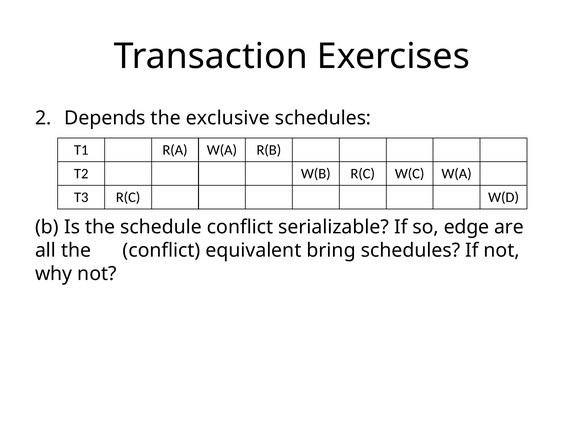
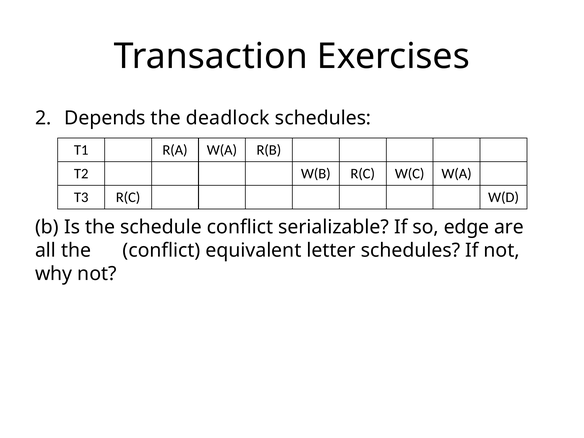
exclusive: exclusive -> deadlock
bring: bring -> letter
